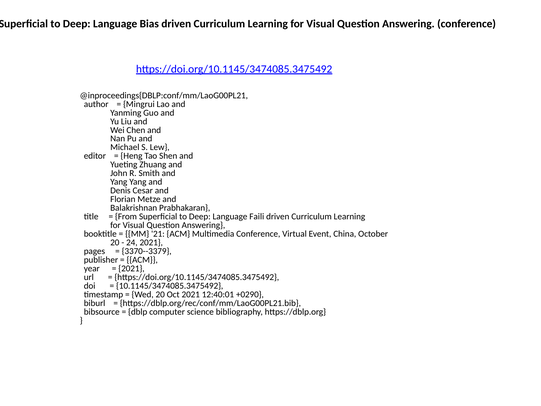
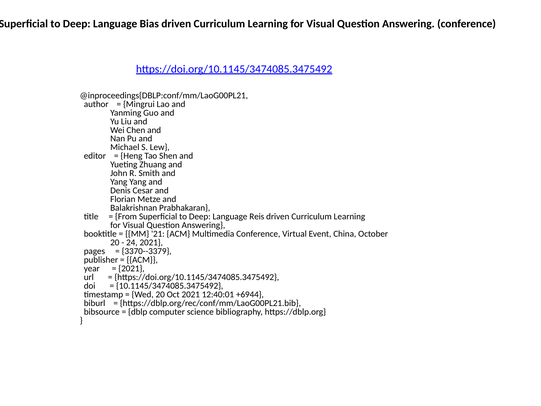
Faili: Faili -> Reis
+0290: +0290 -> +6944
